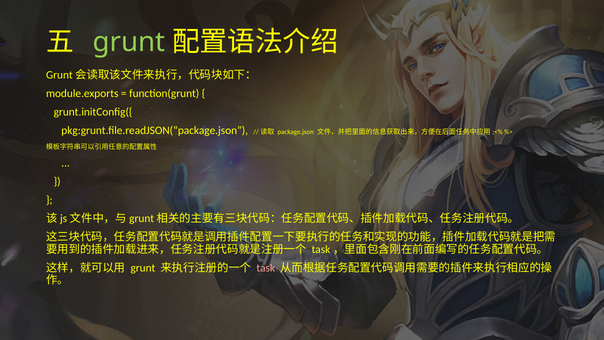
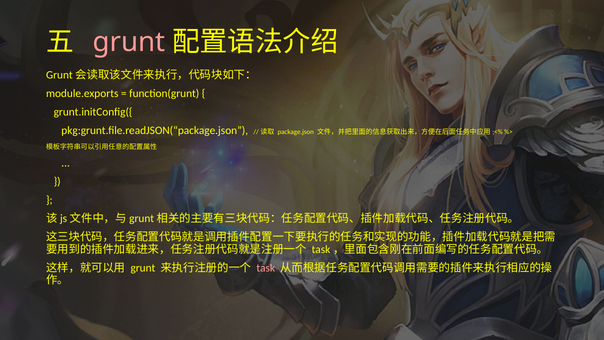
grunt at (129, 42) colour: light green -> pink
